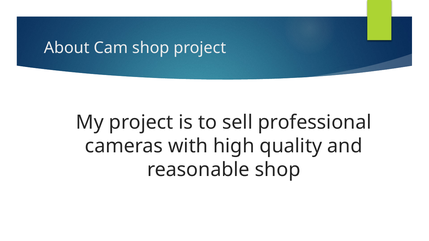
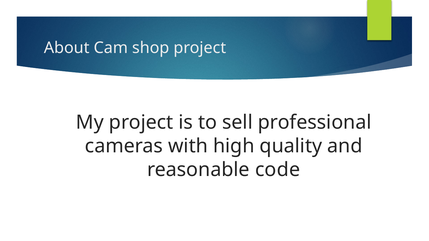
reasonable shop: shop -> code
